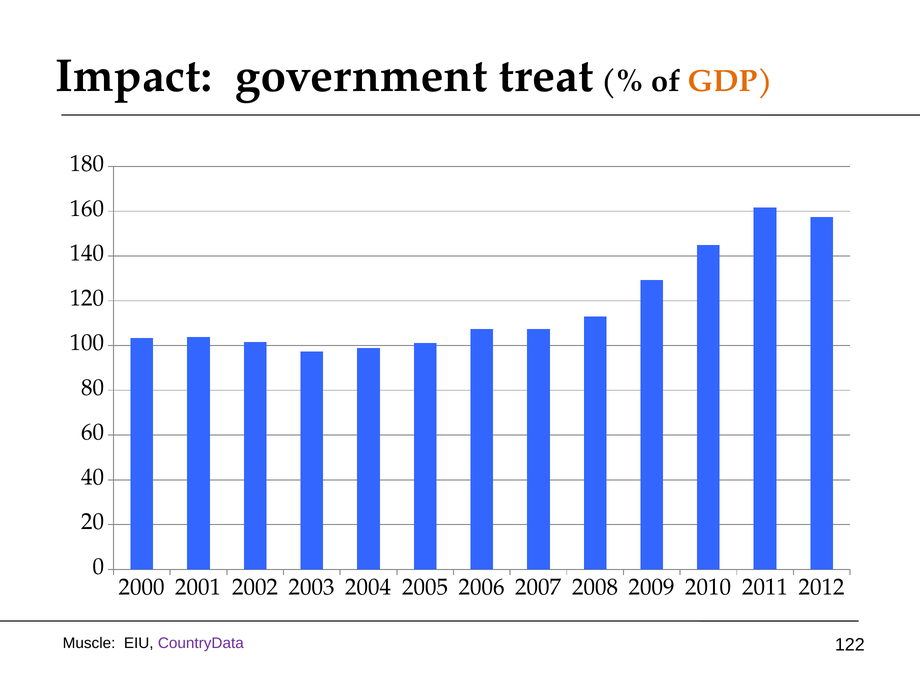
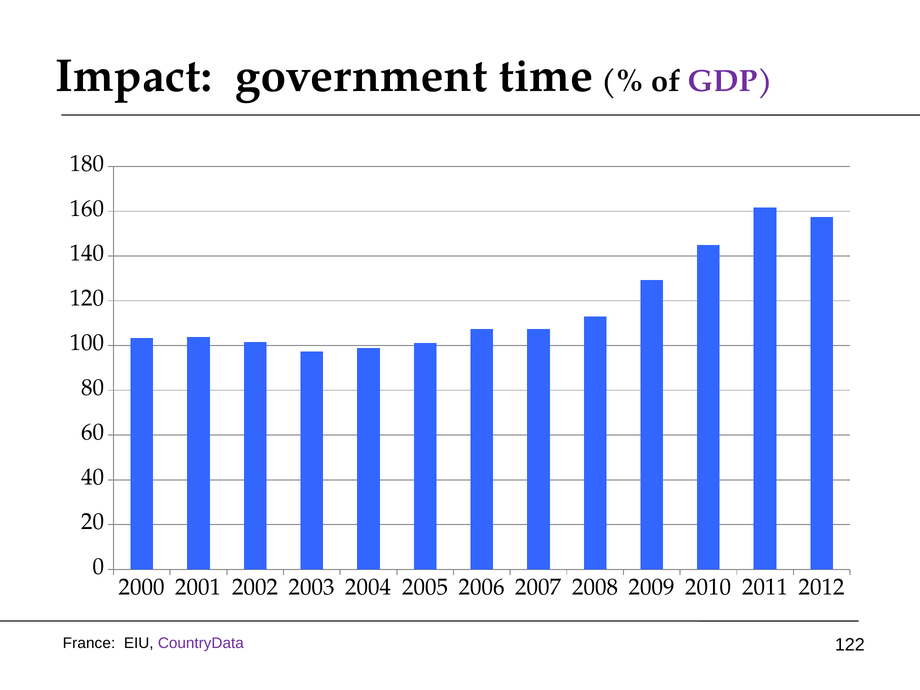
treat: treat -> time
GDP colour: orange -> purple
Muscle: Muscle -> France
